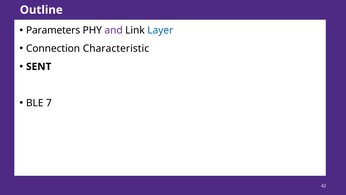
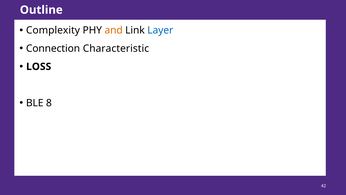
Parameters: Parameters -> Complexity
and colour: purple -> orange
SENT: SENT -> LOSS
7: 7 -> 8
